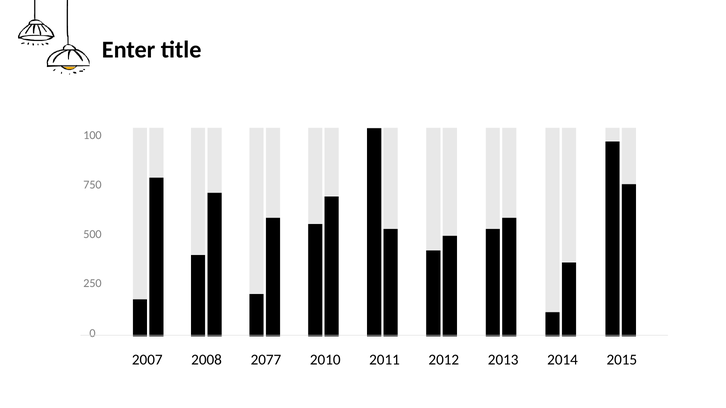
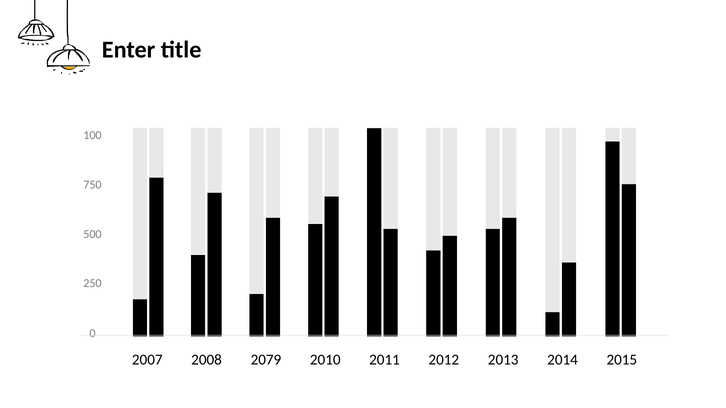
2077: 2077 -> 2079
